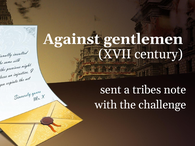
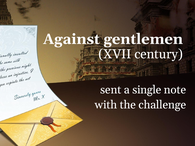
tribes: tribes -> single
